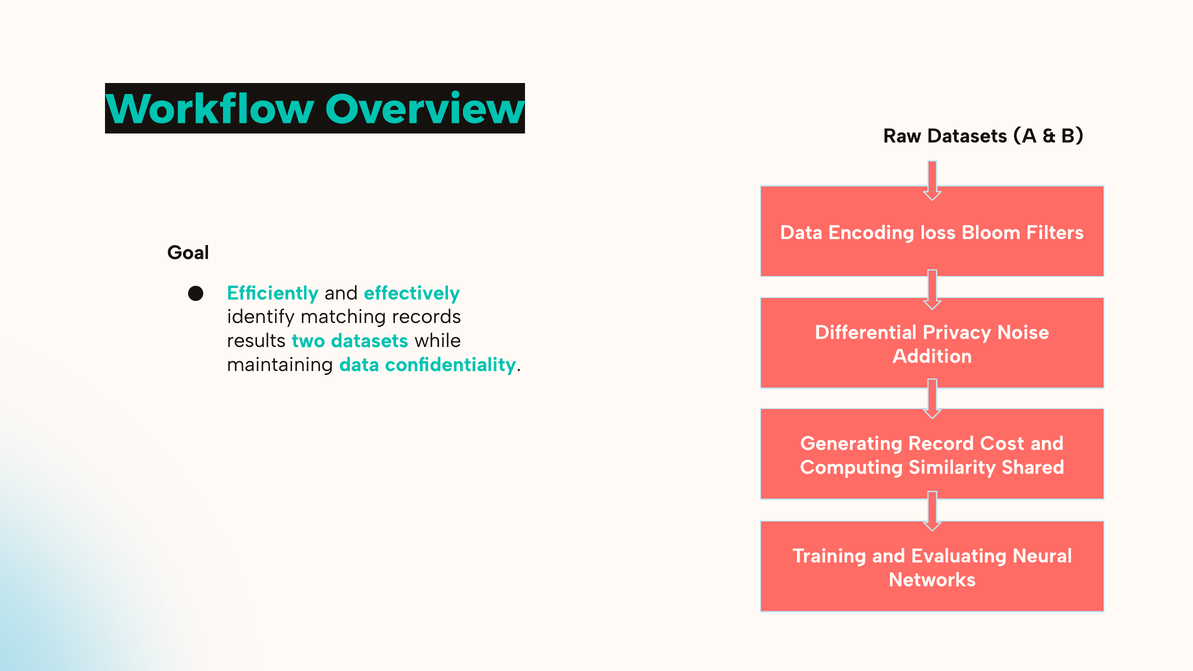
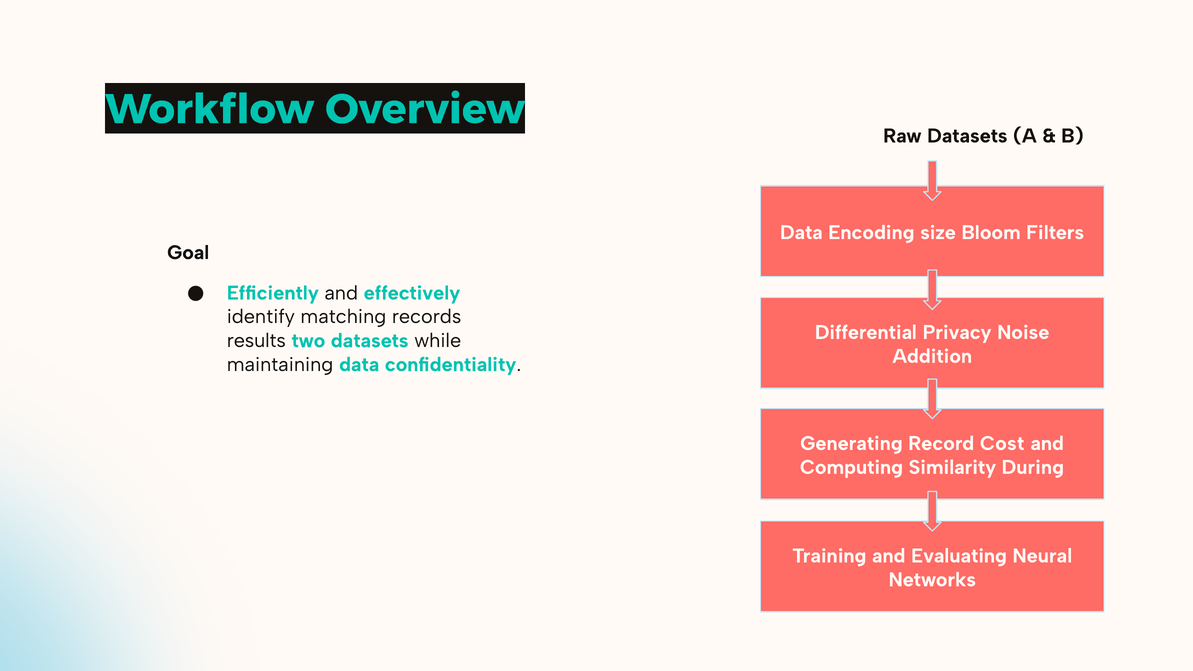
loss: loss -> size
Shared: Shared -> During
